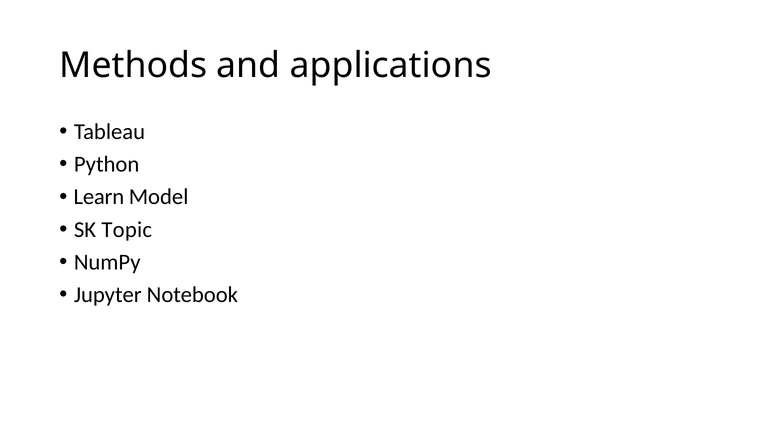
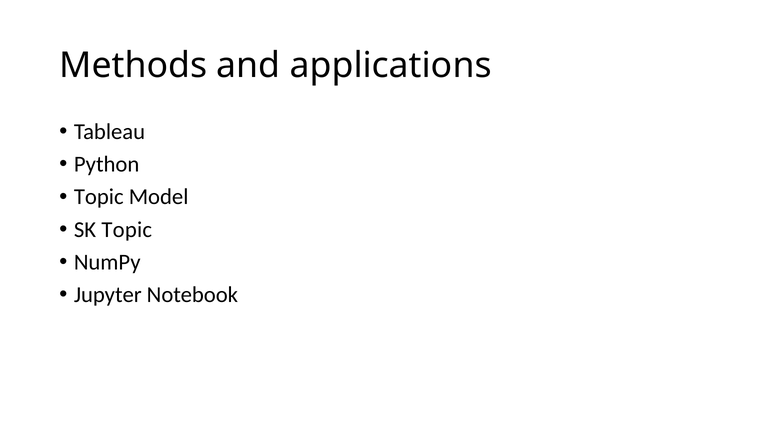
Learn at (99, 197): Learn -> Topic
